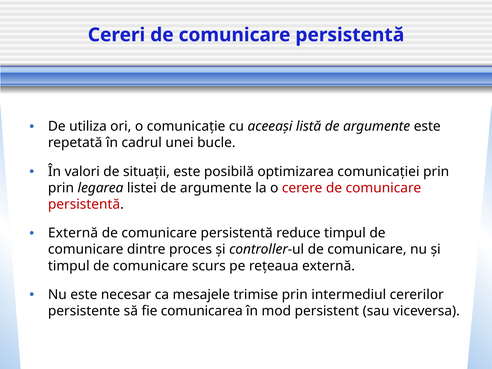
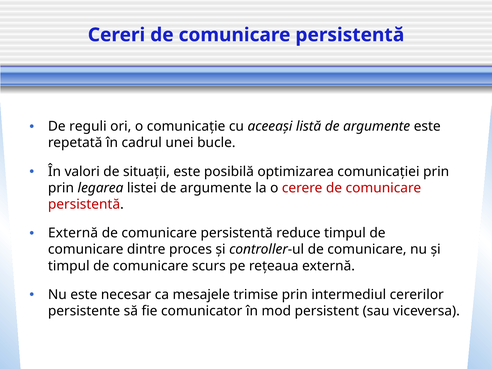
utiliza: utiliza -> reguli
comunicarea: comunicarea -> comunicator
